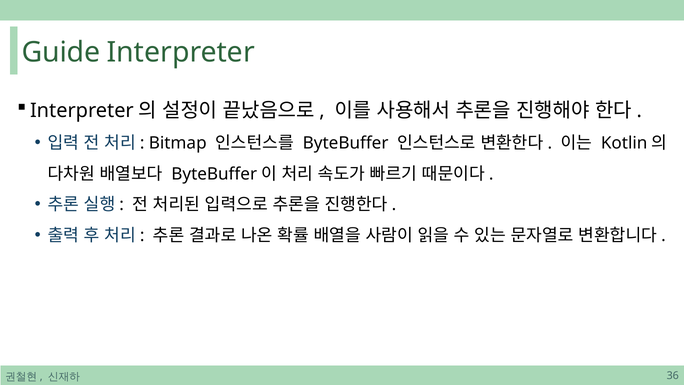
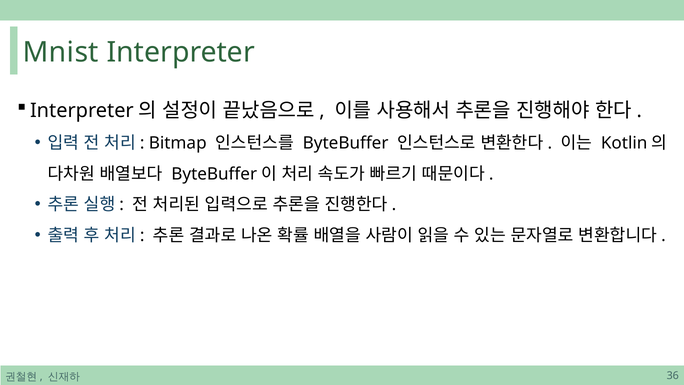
Guide: Guide -> Mnist
